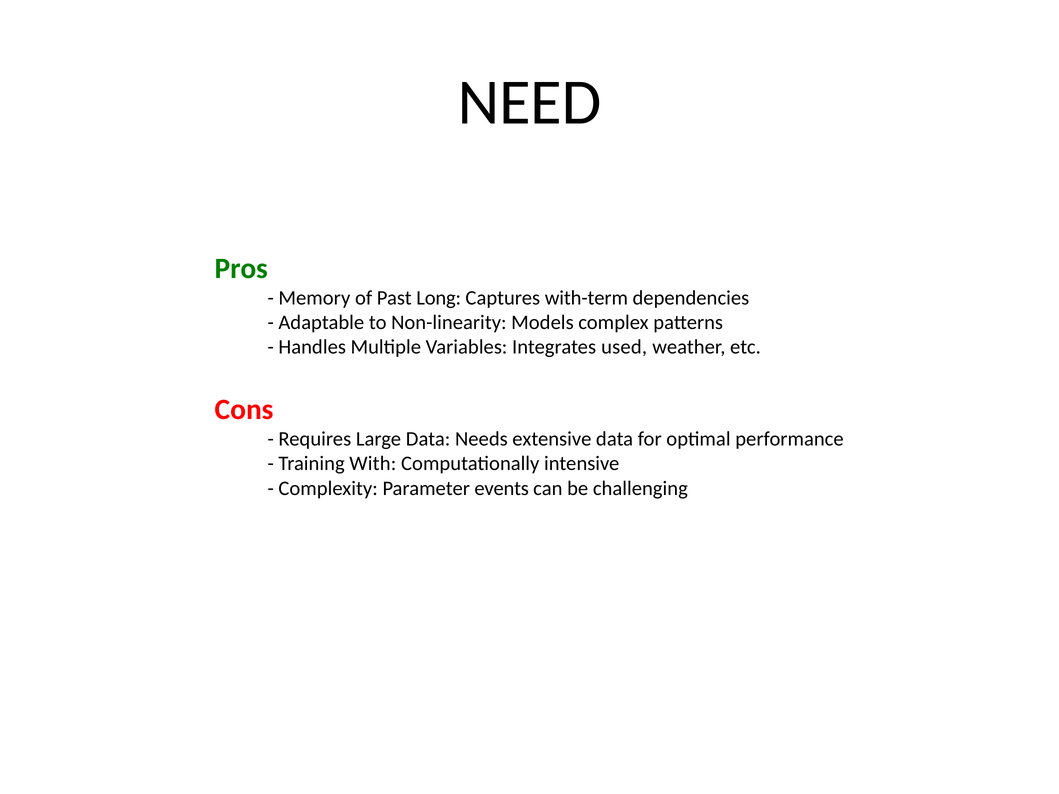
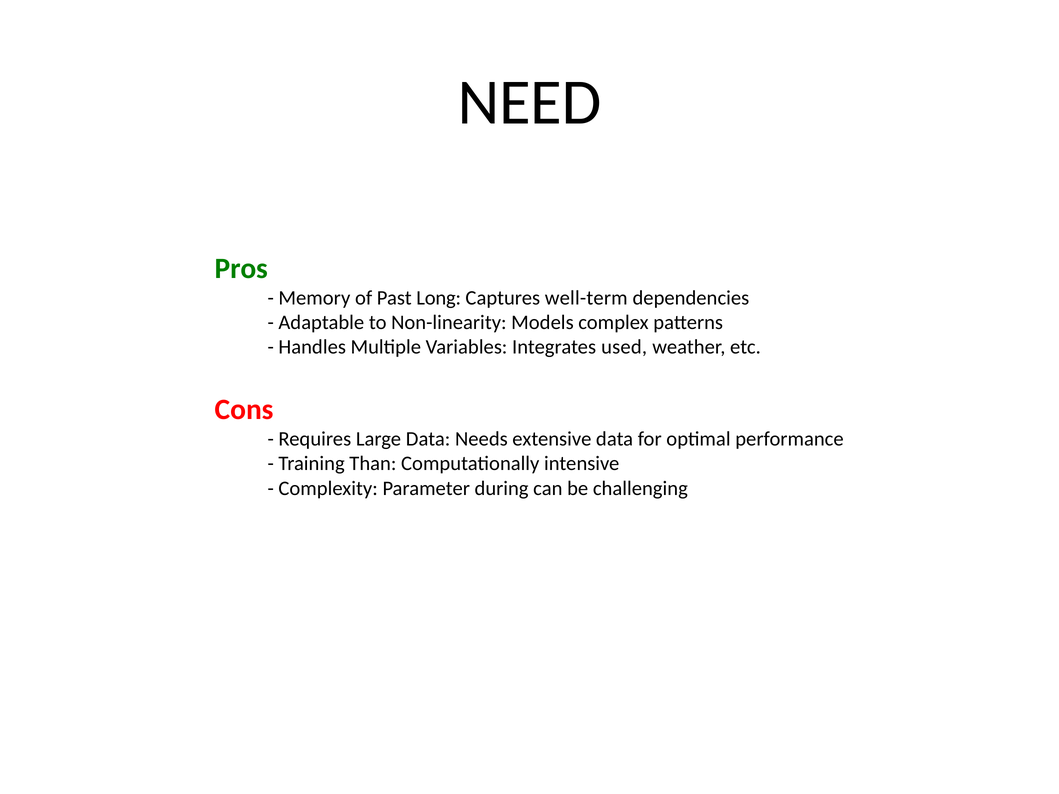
with-term: with-term -> well-term
With: With -> Than
events: events -> during
